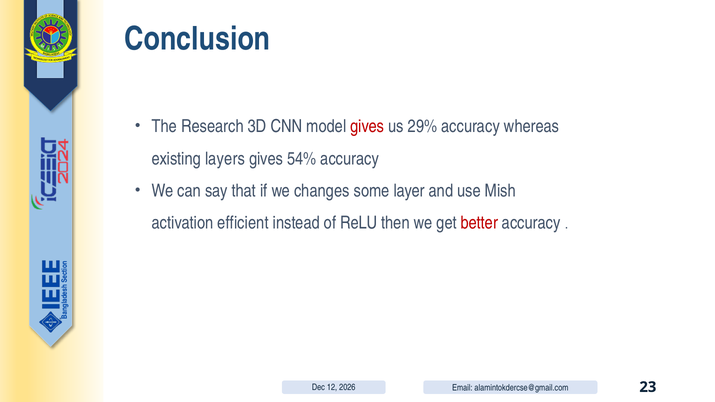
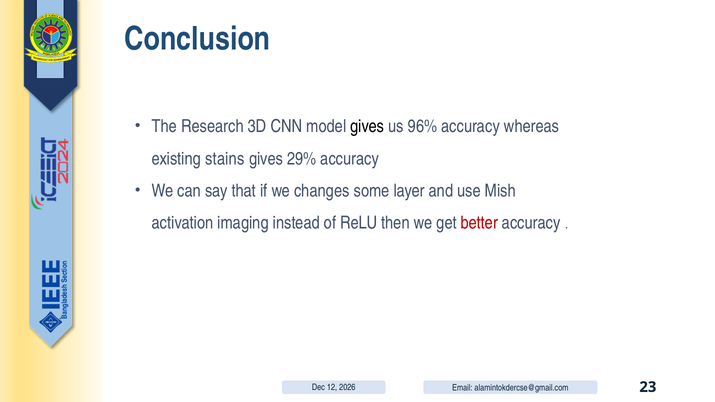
gives at (367, 127) colour: red -> black
29%: 29% -> 96%
layers: layers -> stains
54%: 54% -> 29%
efficient: efficient -> imaging
